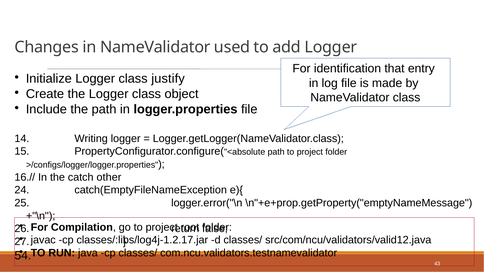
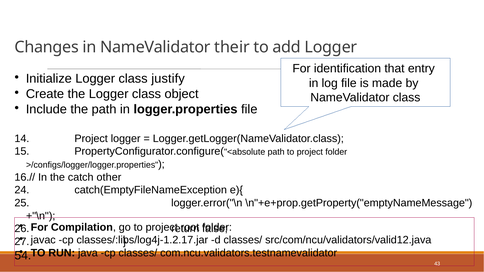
used: used -> their
Writing at (91, 139): Writing -> Project
